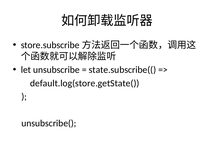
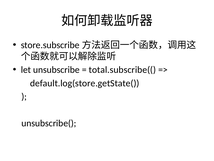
state.subscribe((: state.subscribe(( -> total.subscribe((
